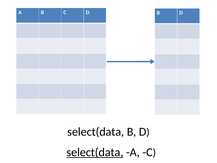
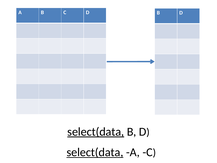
select(data at (96, 132) underline: none -> present
